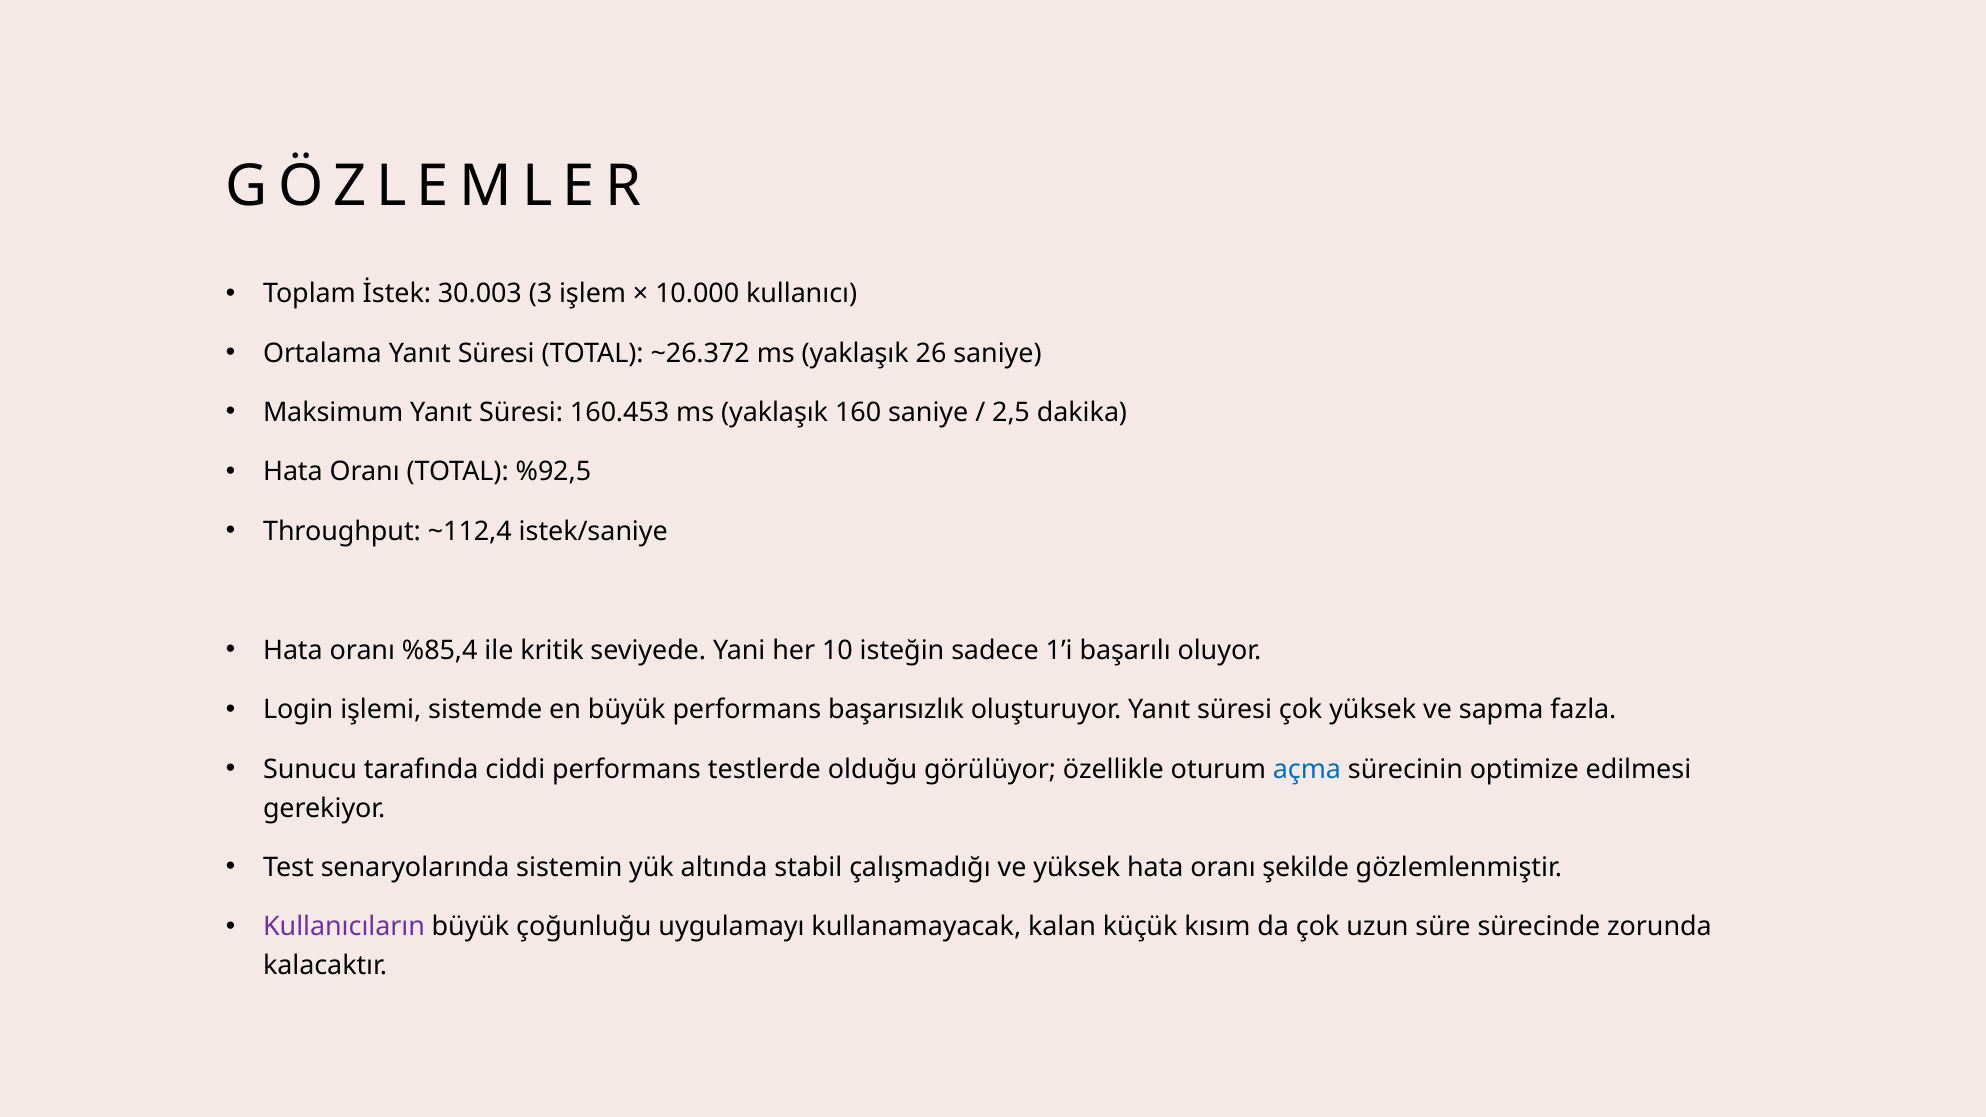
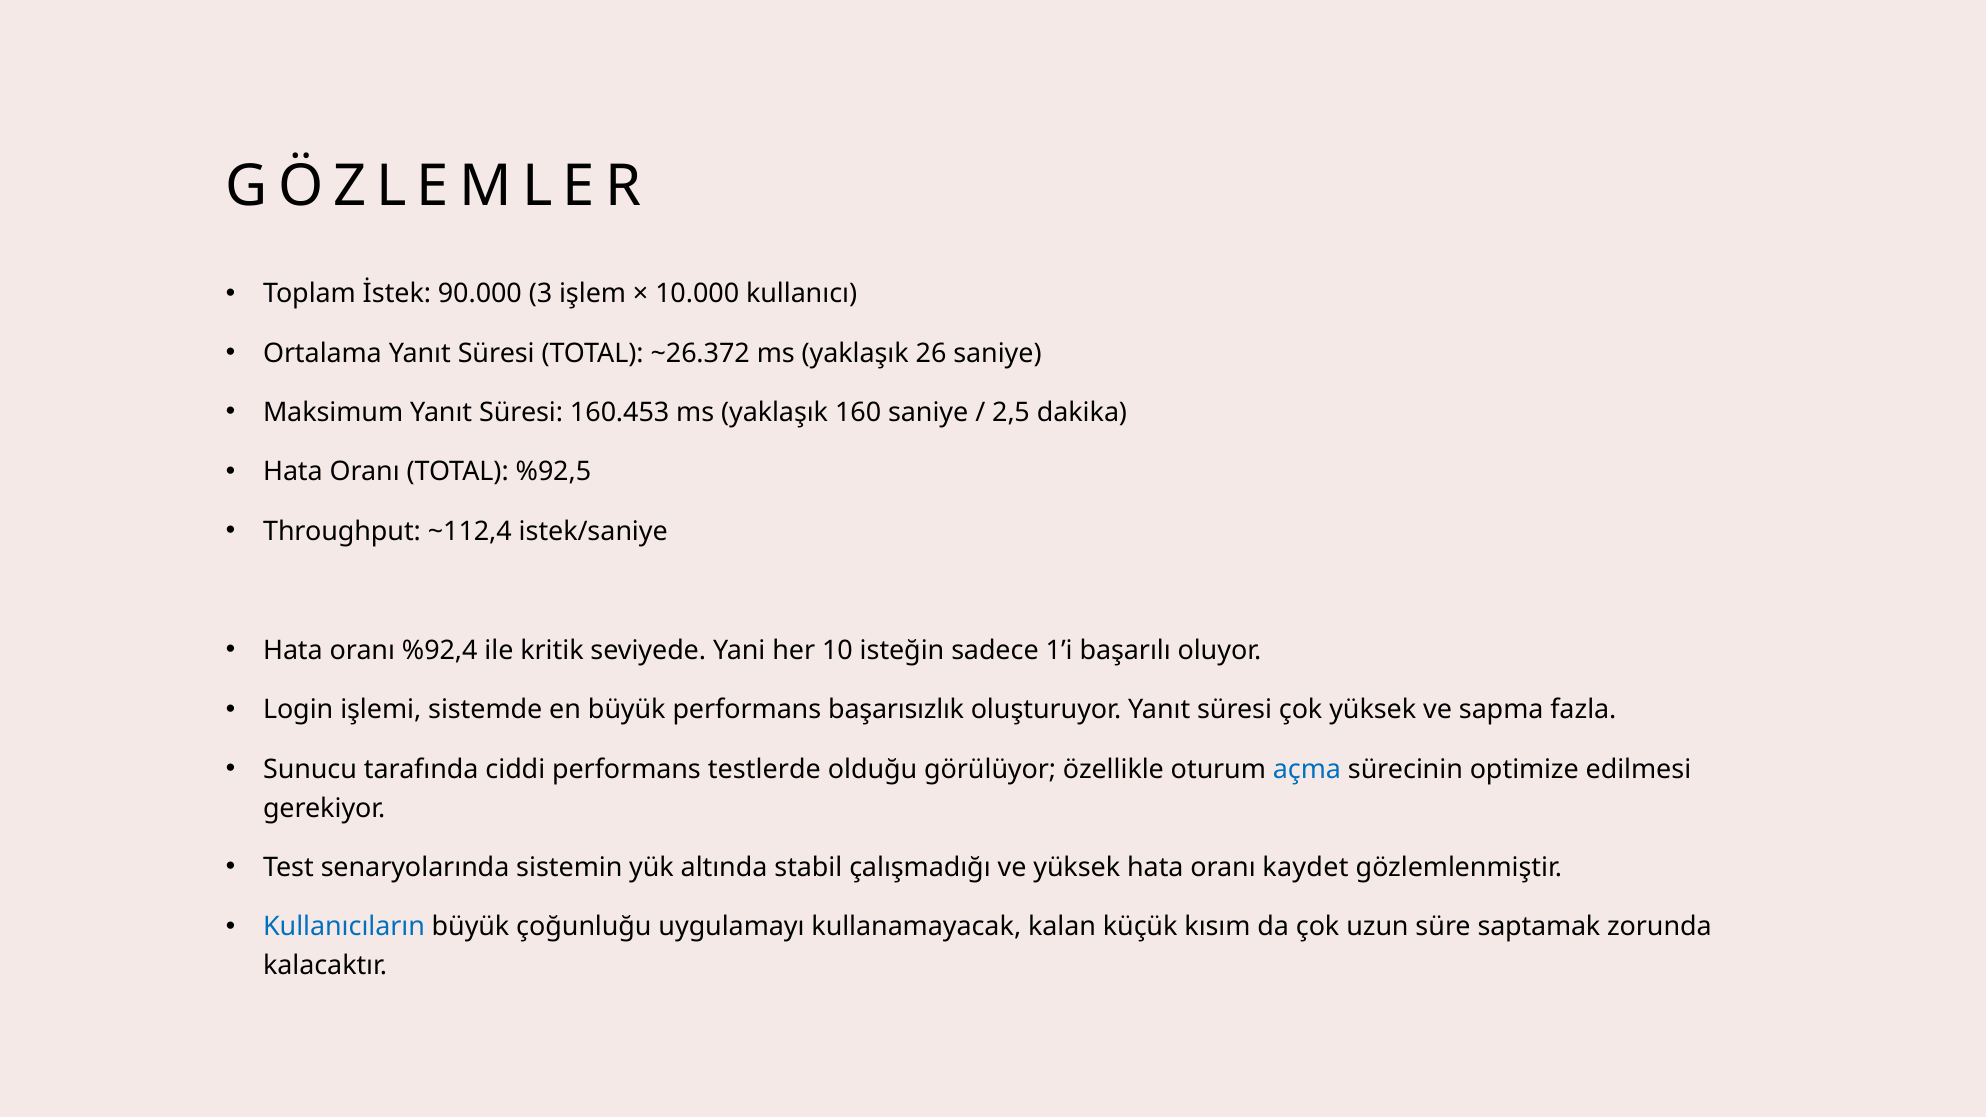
30.003: 30.003 -> 90.000
%85,4: %85,4 -> %92,4
şekilde: şekilde -> kaydet
Kullanıcıların colour: purple -> blue
sürecinde: sürecinde -> saptamak
